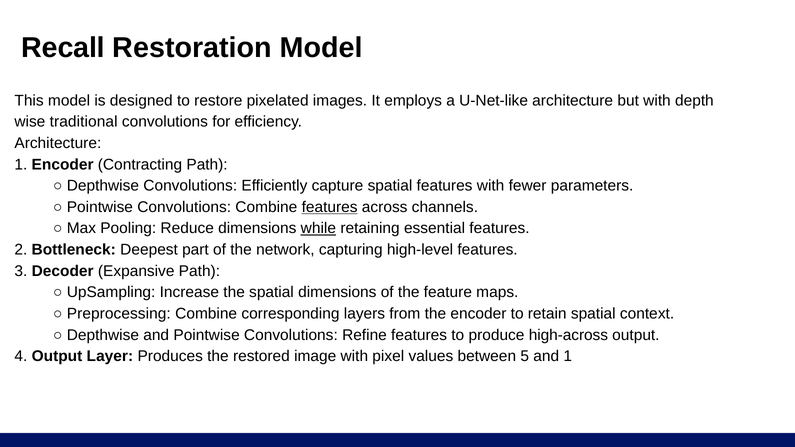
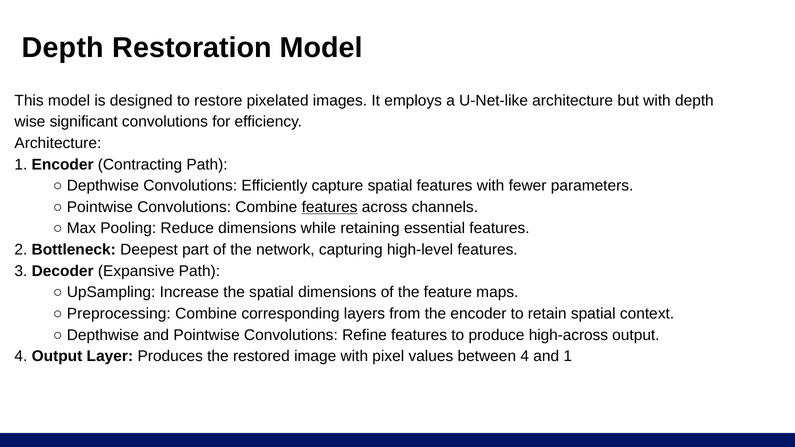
Recall at (63, 48): Recall -> Depth
traditional: traditional -> significant
while underline: present -> none
between 5: 5 -> 4
